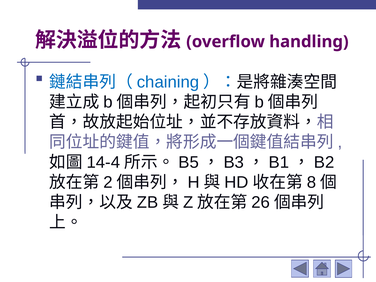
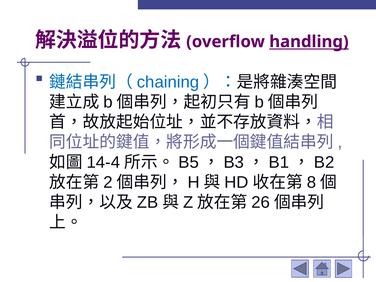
handling underline: none -> present
